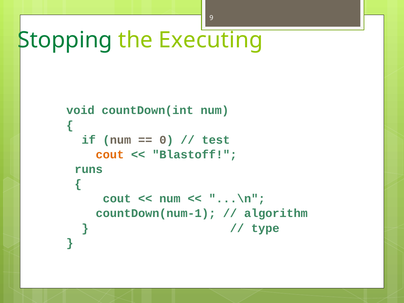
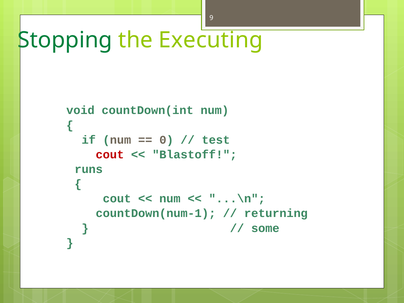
cout at (110, 155) colour: orange -> red
algorithm: algorithm -> returning
type: type -> some
